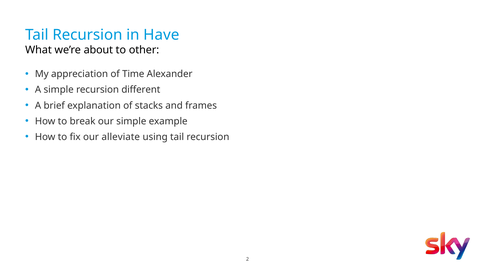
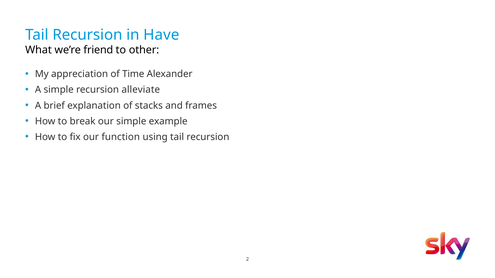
about: about -> friend
different: different -> alleviate
alleviate: alleviate -> function
